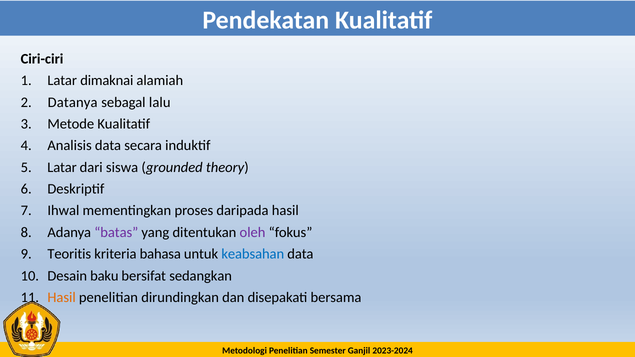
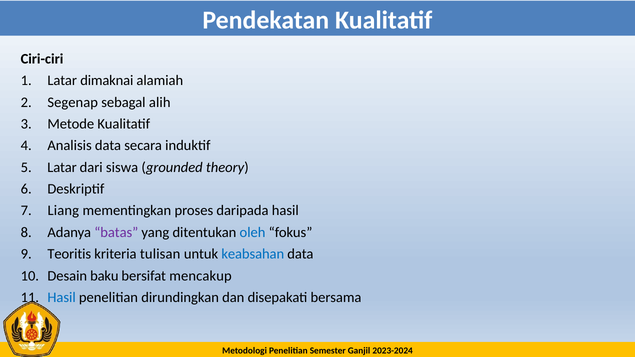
Datanya: Datanya -> Segenap
lalu: lalu -> alih
Ihwal: Ihwal -> Liang
oleh colour: purple -> blue
bahasa: bahasa -> tulisan
sedangkan: sedangkan -> mencakup
Hasil at (62, 298) colour: orange -> blue
